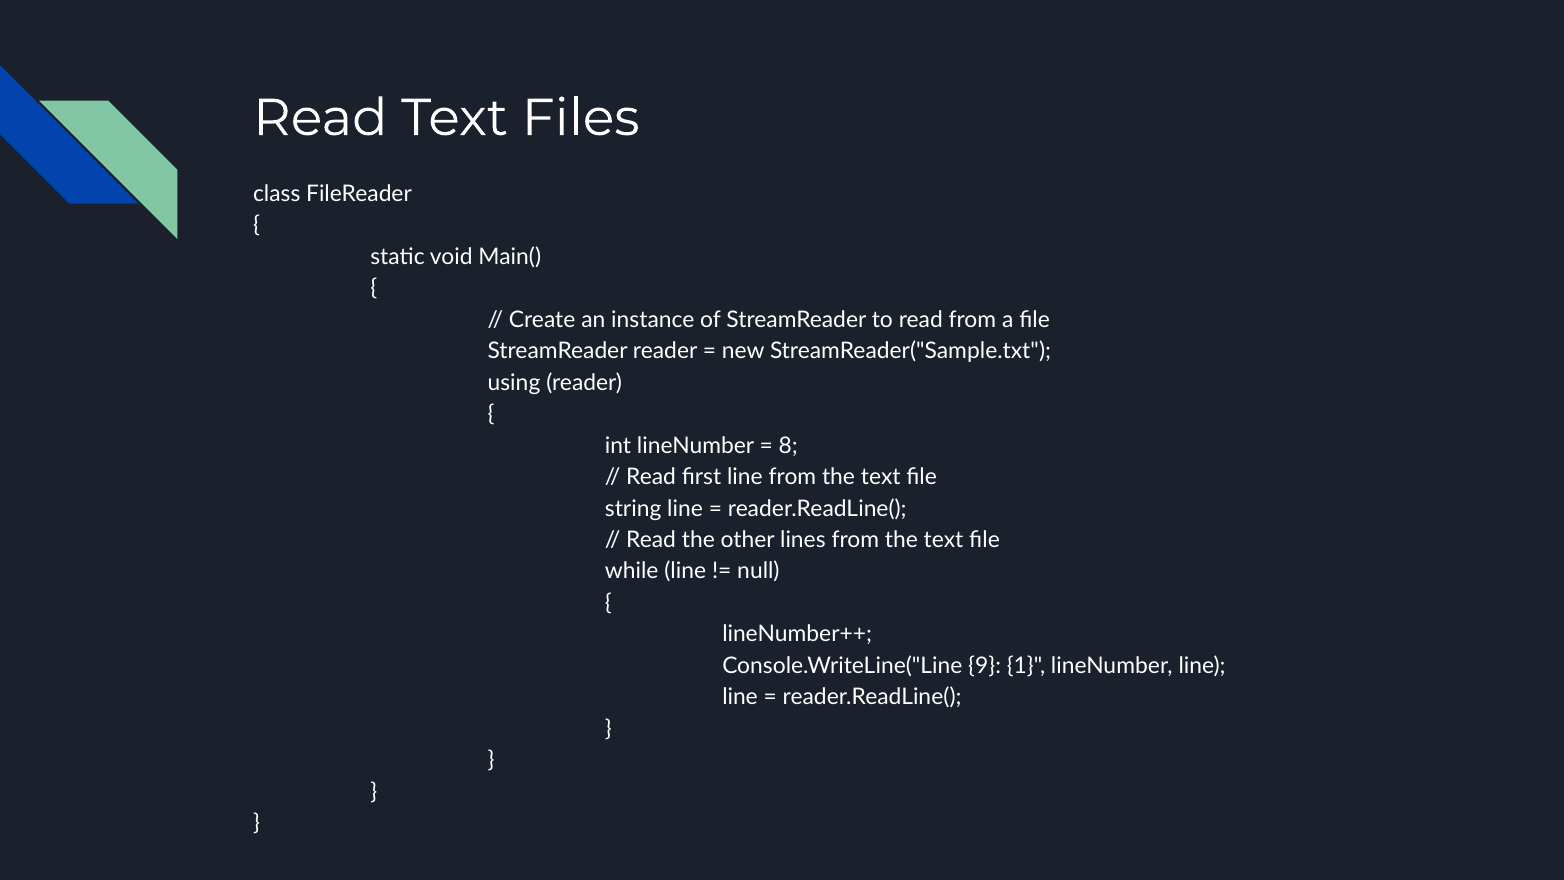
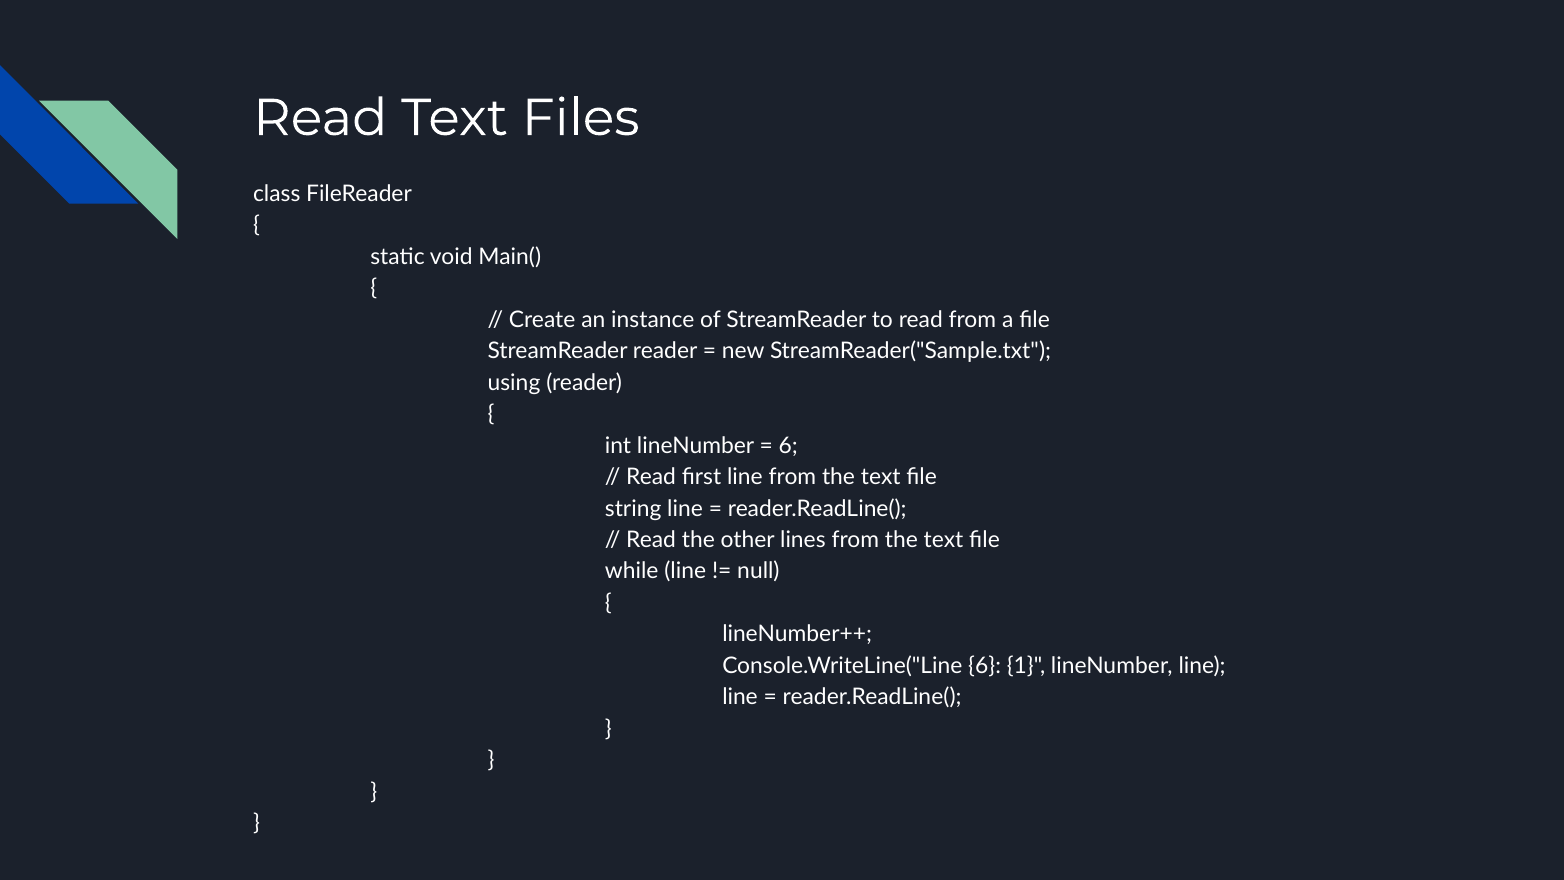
8 at (788, 446): 8 -> 6
Console.WriteLine("Line 9: 9 -> 6
